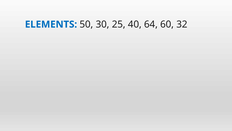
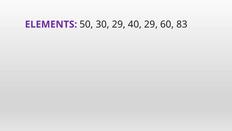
ELEMENTS colour: blue -> purple
30 25: 25 -> 29
40 64: 64 -> 29
32: 32 -> 83
